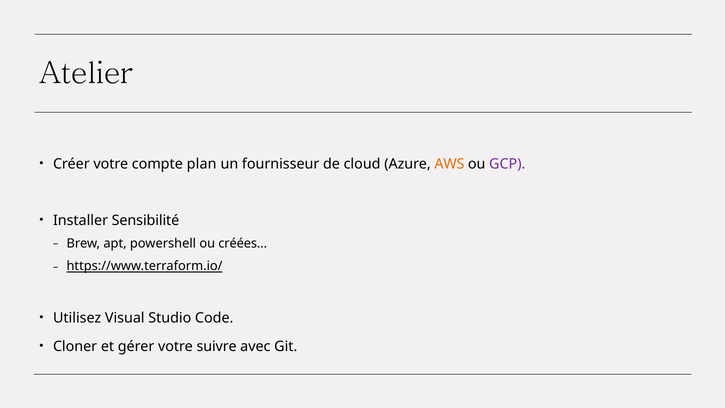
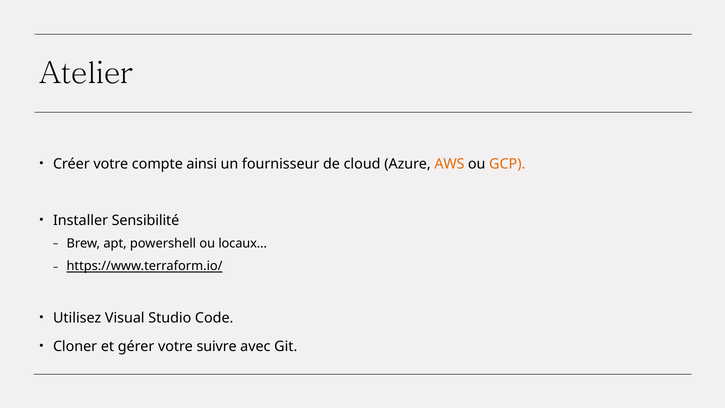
plan: plan -> ainsi
GCP colour: purple -> orange
créées…: créées… -> locaux…
